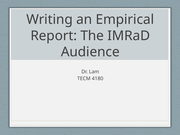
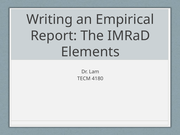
Audience: Audience -> Elements
